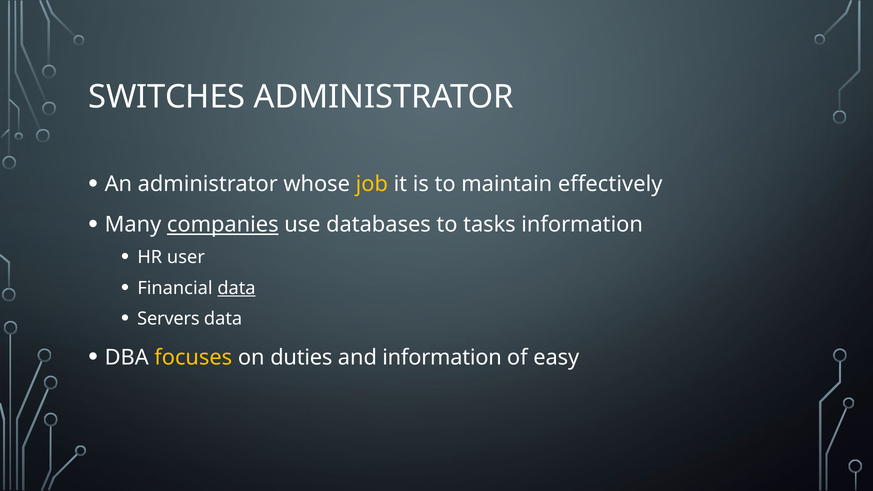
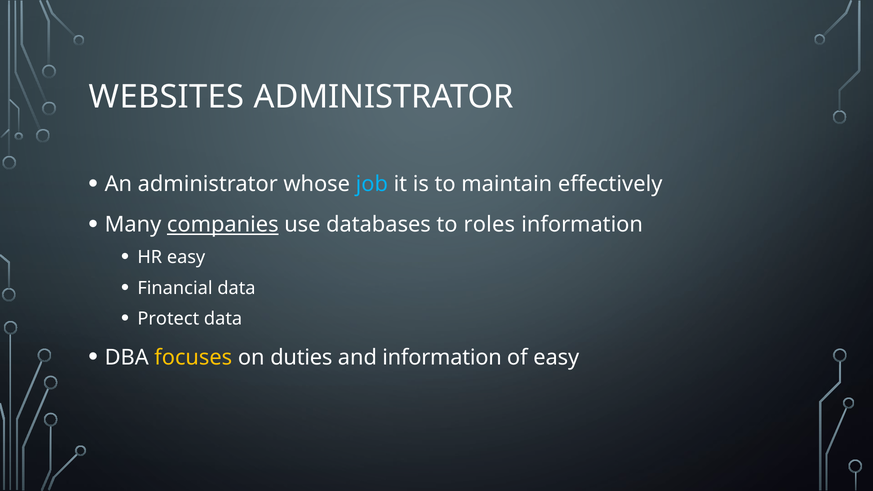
SWITCHES: SWITCHES -> WEBSITES
job colour: yellow -> light blue
tasks: tasks -> roles
HR user: user -> easy
data at (236, 288) underline: present -> none
Servers: Servers -> Protect
